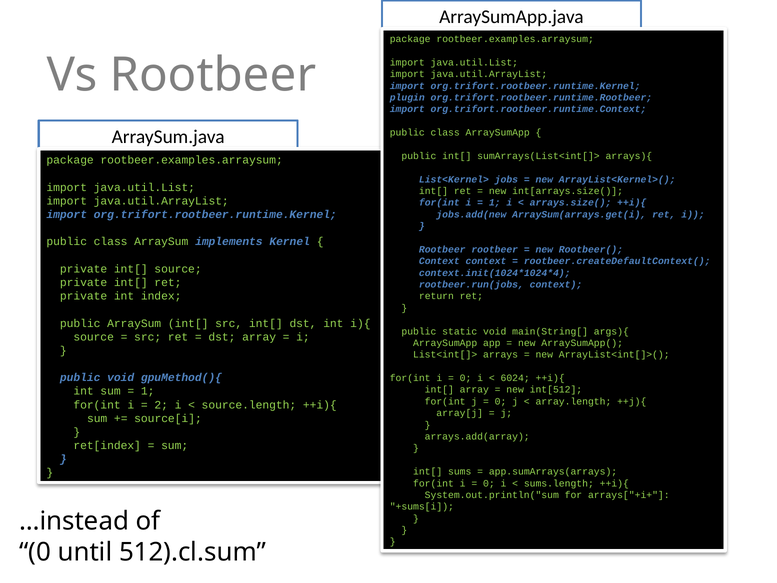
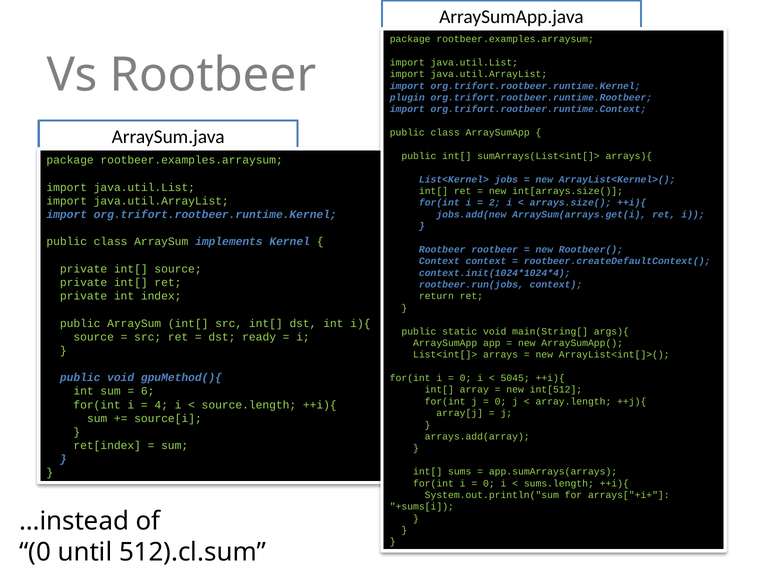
1 at (495, 203): 1 -> 2
dst array: array -> ready
6024: 6024 -> 5045
1 at (148, 391): 1 -> 6
2: 2 -> 4
